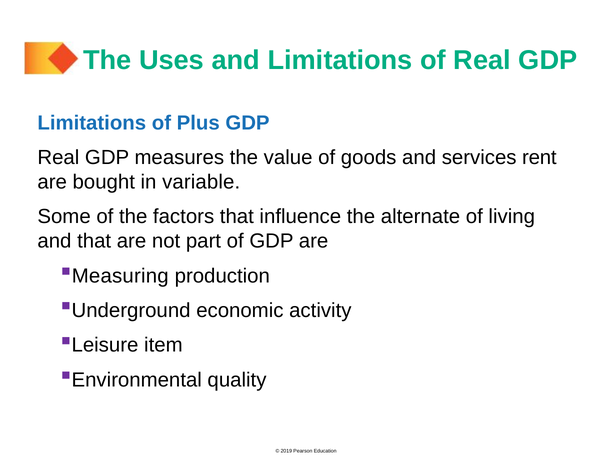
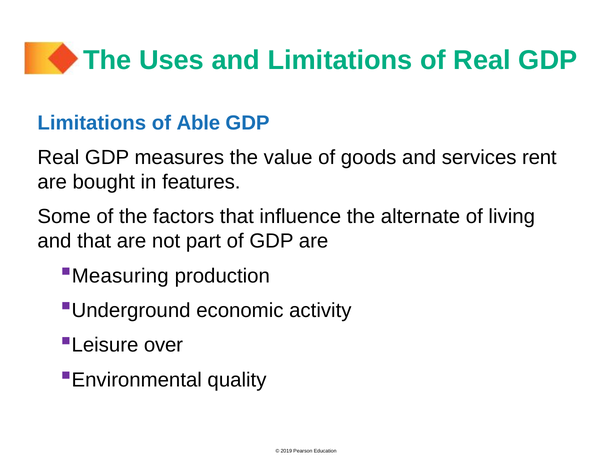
Plus: Plus -> Able
variable: variable -> features
item: item -> over
